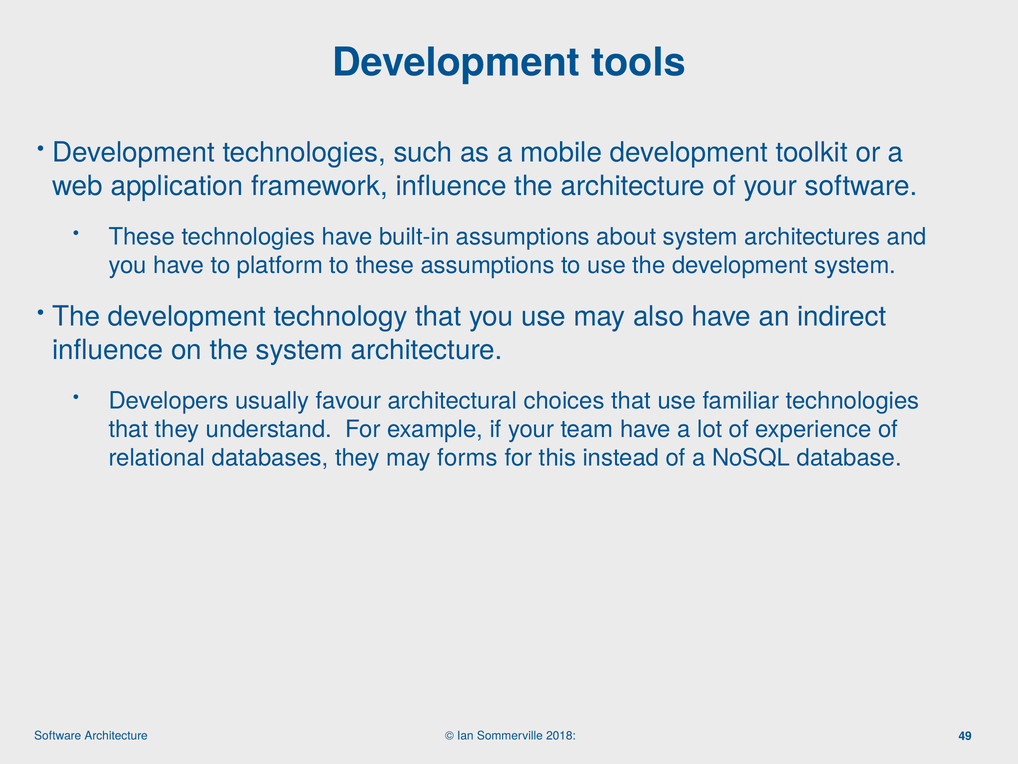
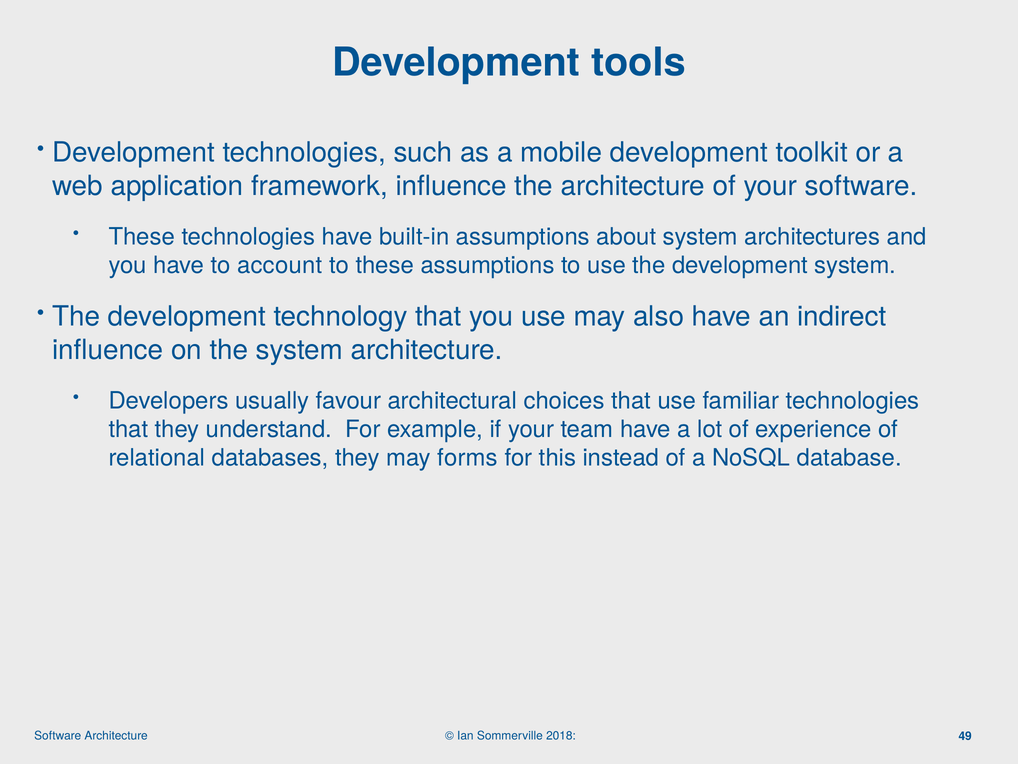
platform: platform -> account
